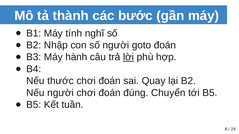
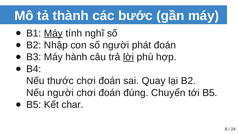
Máy at (53, 33) underline: none -> present
goto: goto -> phát
tuần: tuần -> char
